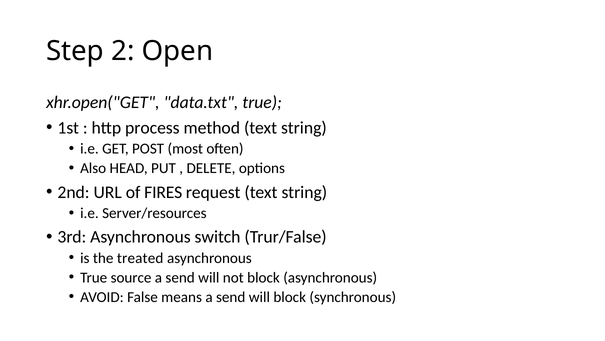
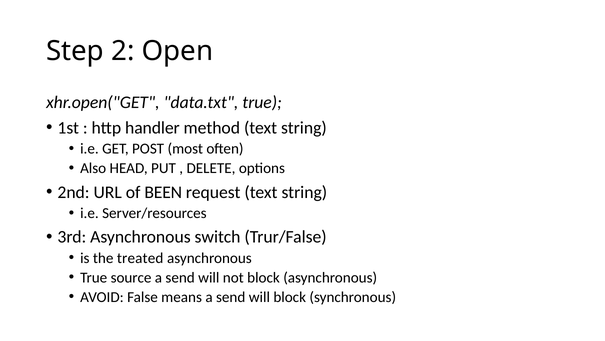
process: process -> handler
FIRES: FIRES -> BEEN
